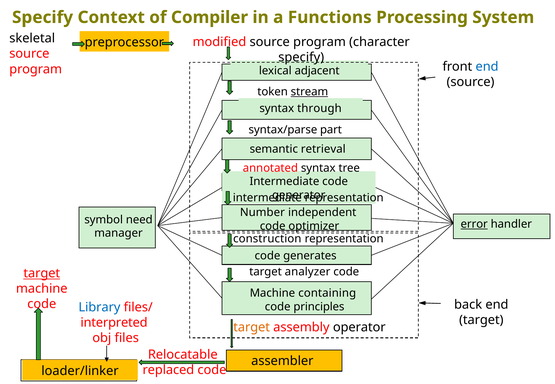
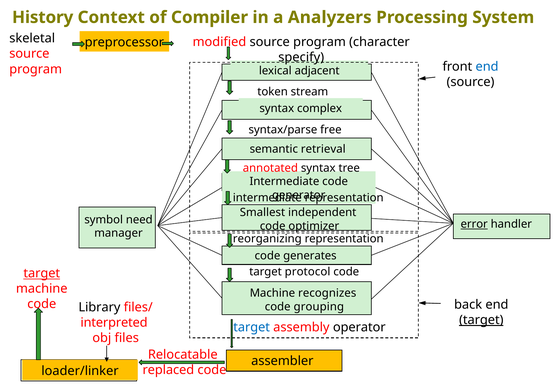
Specify at (43, 17): Specify -> History
Functions: Functions -> Analyzers
stream underline: present -> none
through: through -> complex
part: part -> free
Number: Number -> Smallest
construction: construction -> reorganizing
analyzer: analyzer -> protocol
containing: containing -> recognizes
Library colour: blue -> black
principles: principles -> grouping
target at (481, 320) underline: none -> present
target at (252, 327) colour: orange -> blue
